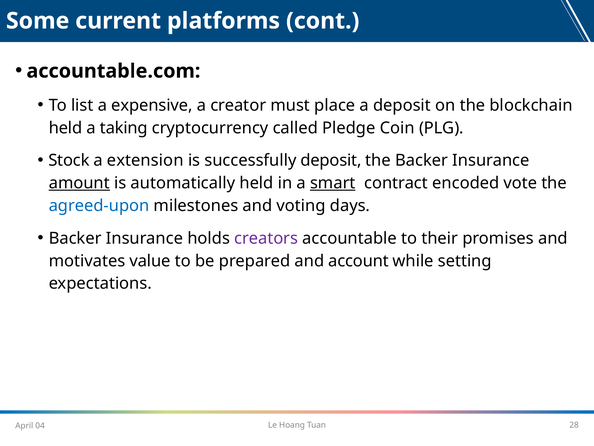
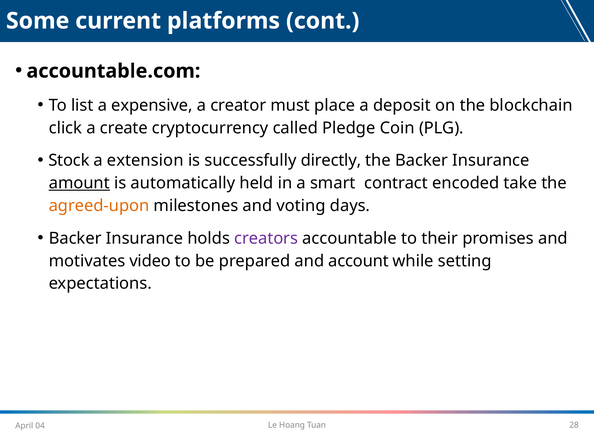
held at (65, 128): held -> click
taking: taking -> create
successfully deposit: deposit -> directly
smart underline: present -> none
vote: vote -> take
agreed-upon colour: blue -> orange
value: value -> video
